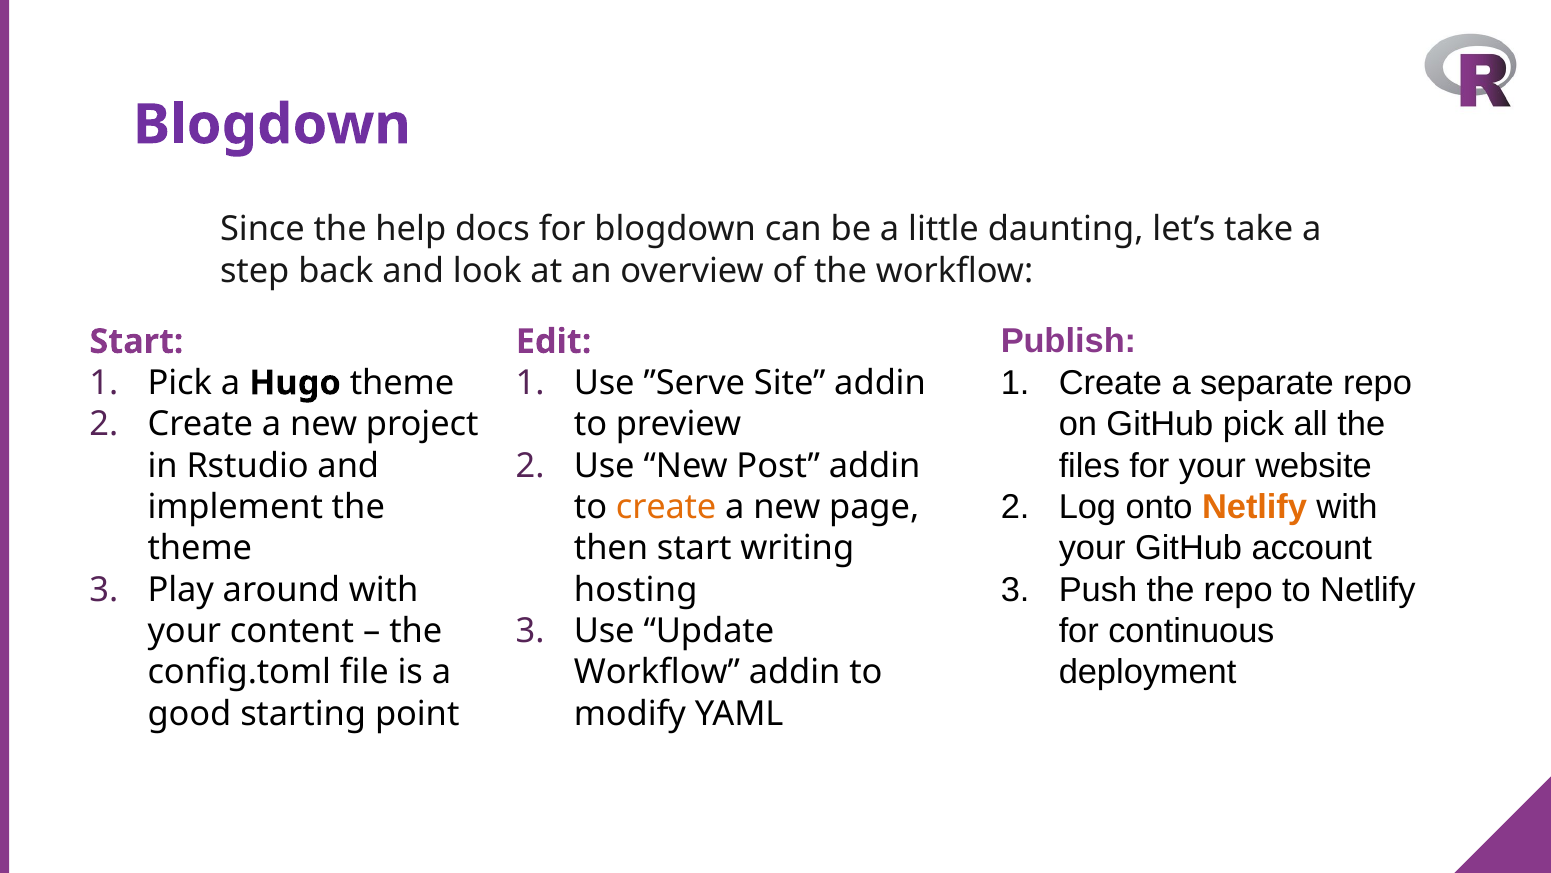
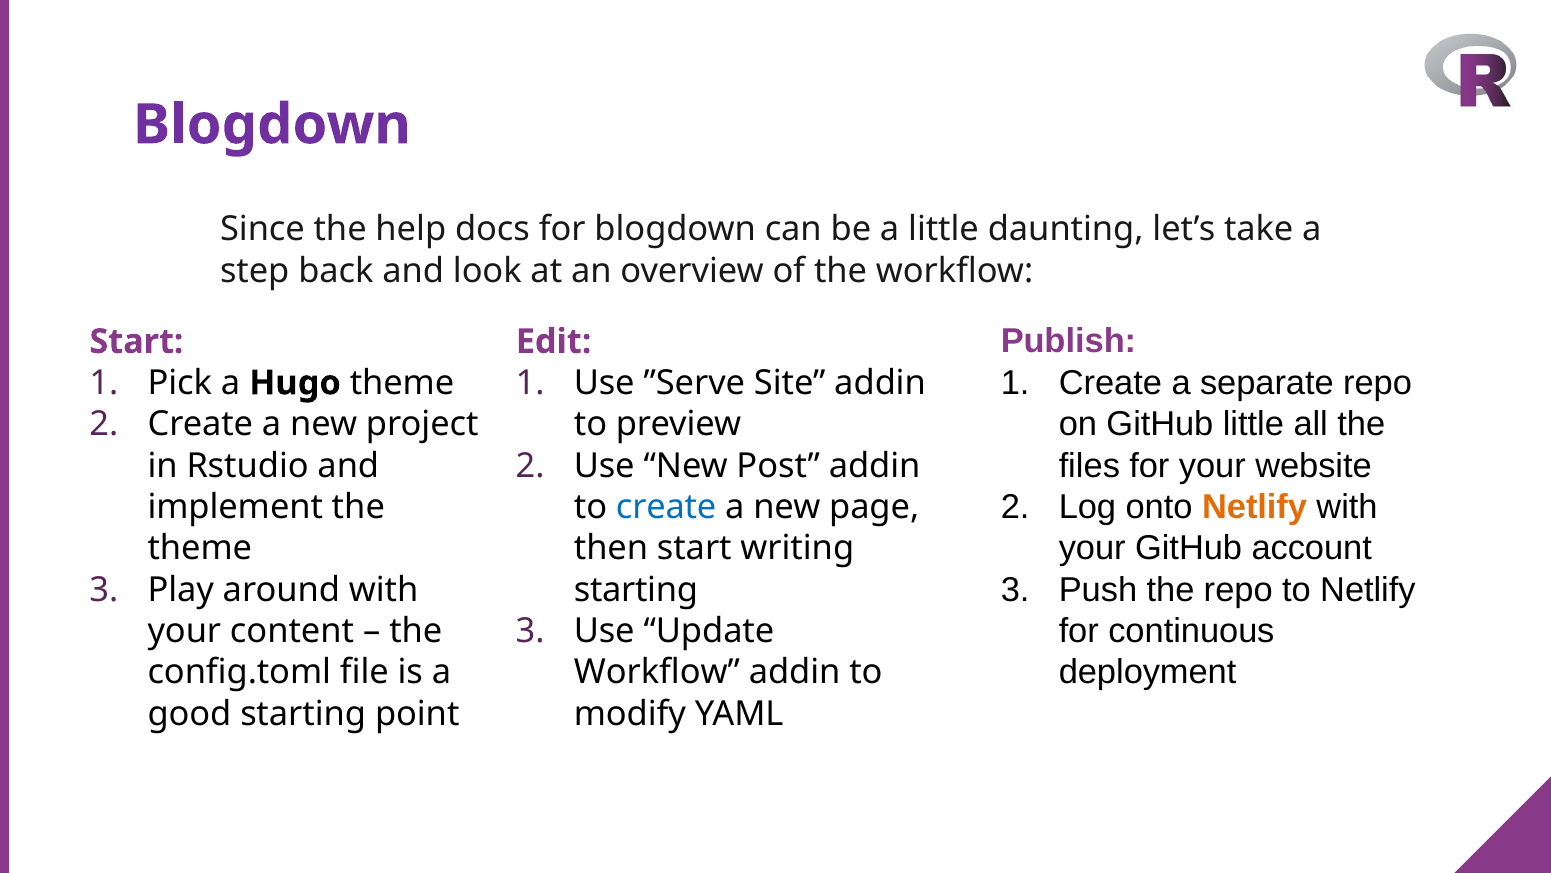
GitHub pick: pick -> little
create at (666, 507) colour: orange -> blue
hosting at (636, 589): hosting -> starting
